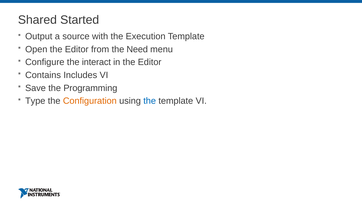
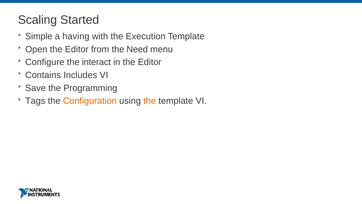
Shared: Shared -> Scaling
Output: Output -> Simple
source: source -> having
Type: Type -> Tags
the at (150, 101) colour: blue -> orange
